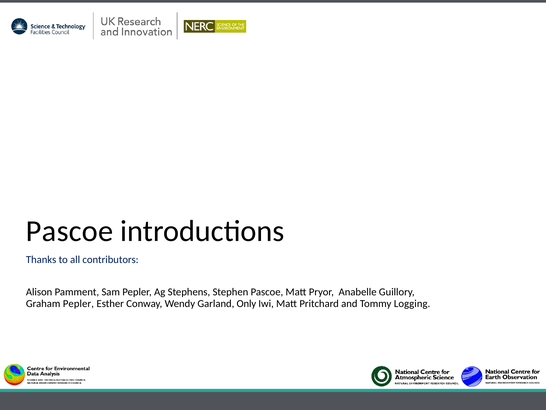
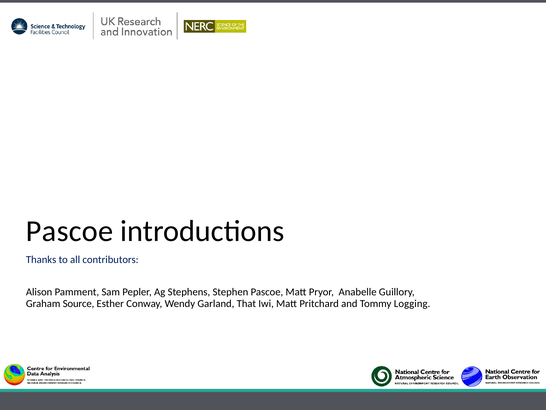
Graham Pepler: Pepler -> Source
Only: Only -> That
